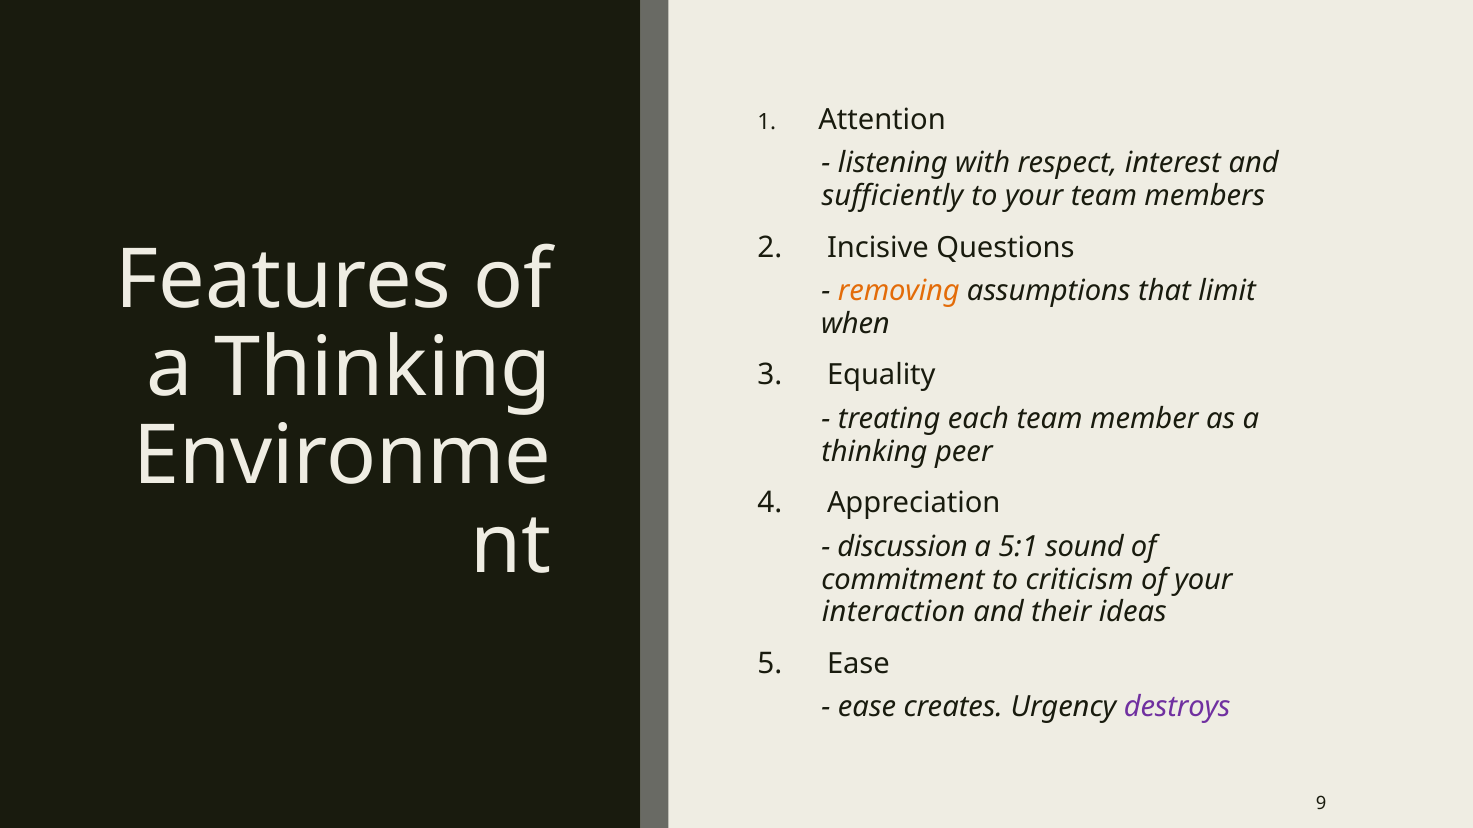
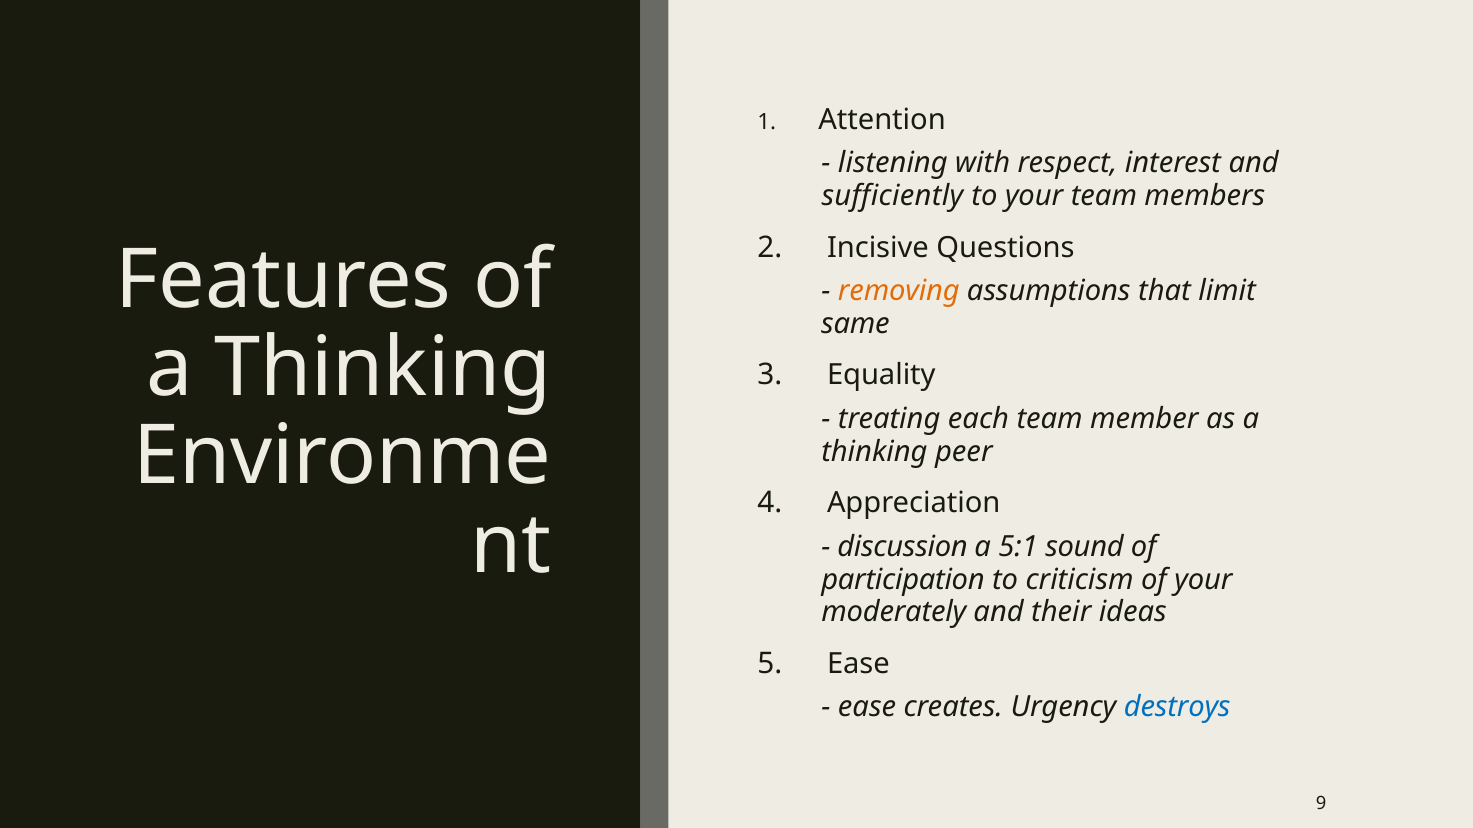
when: when -> same
commitment: commitment -> participation
interaction: interaction -> moderately
destroys colour: purple -> blue
